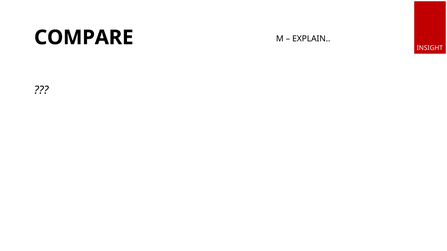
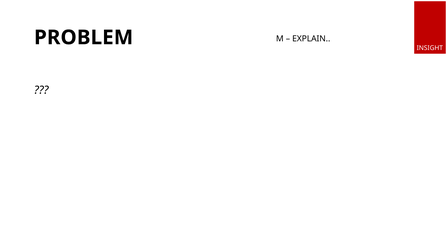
COMPARE: COMPARE -> PROBLEM
